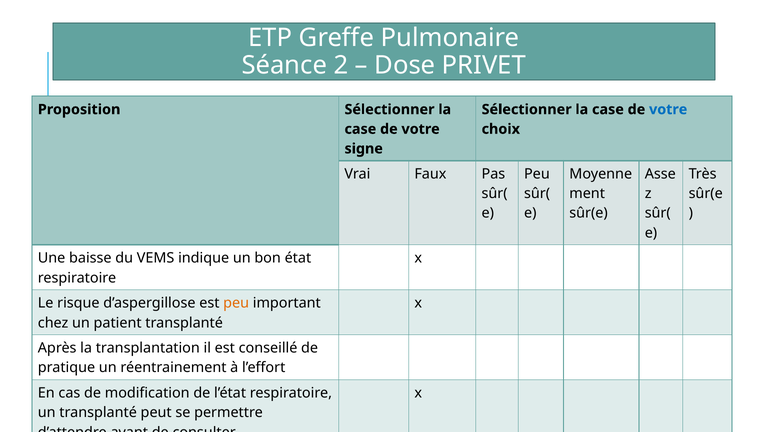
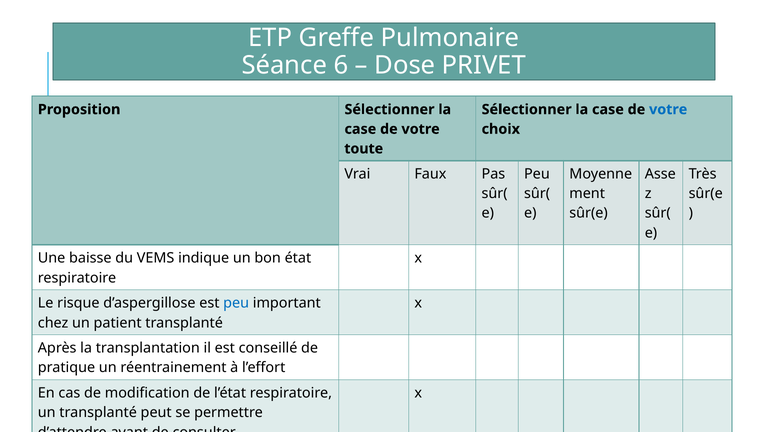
2: 2 -> 6
signe: signe -> toute
peu at (236, 303) colour: orange -> blue
